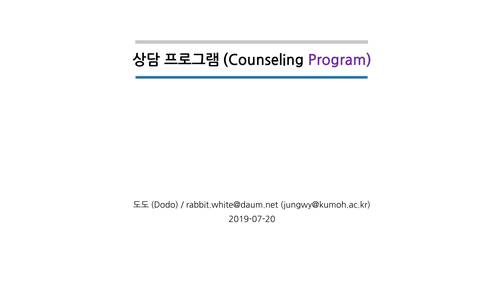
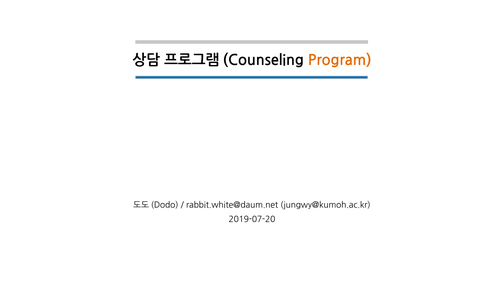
Program colour: purple -> orange
